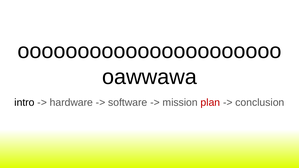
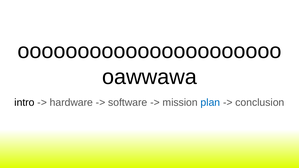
plan colour: red -> blue
